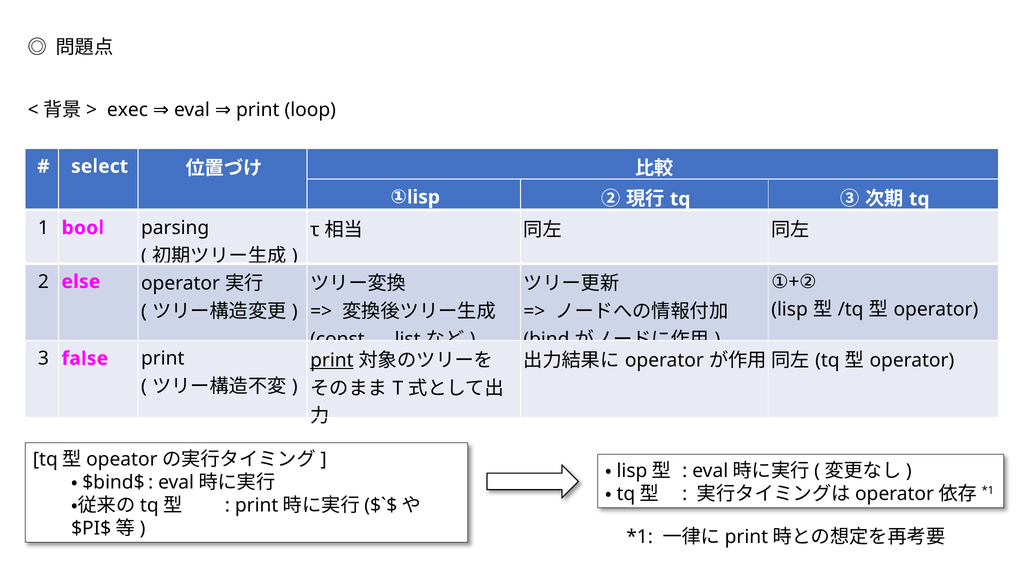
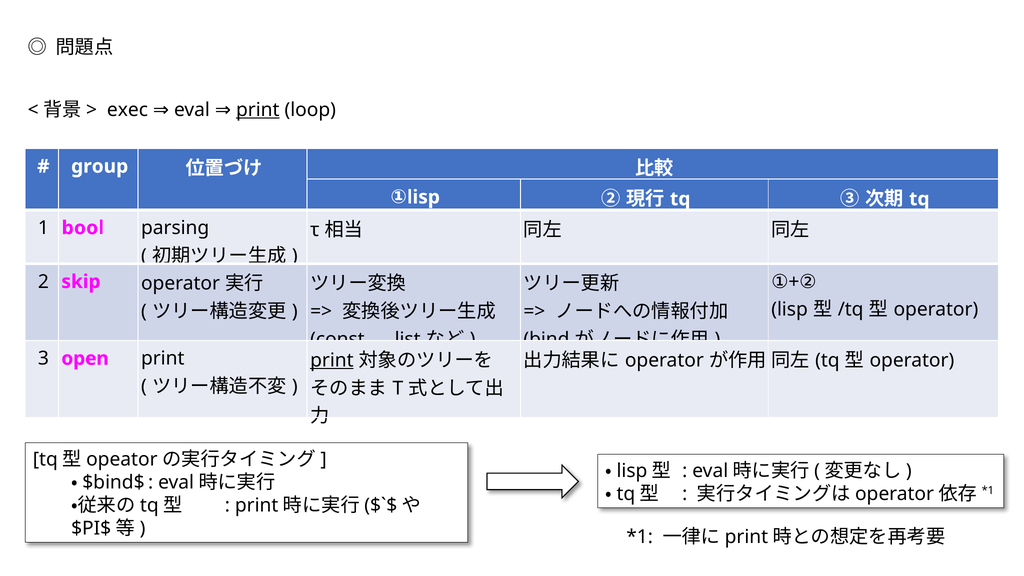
print at (258, 110) underline: none -> present
select: select -> group
else: else -> skip
false: false -> open
